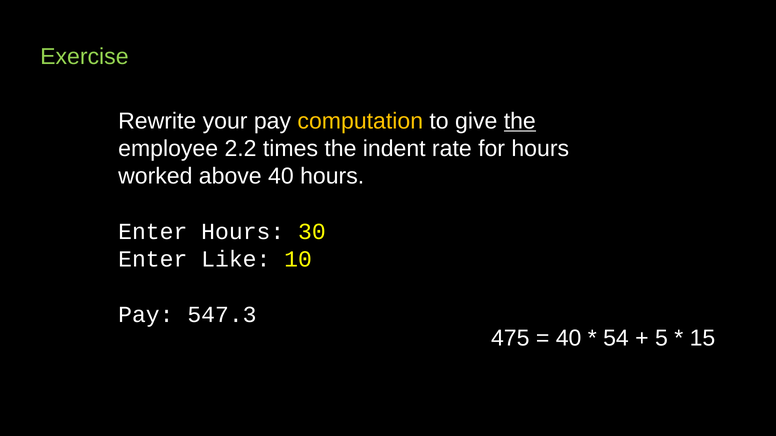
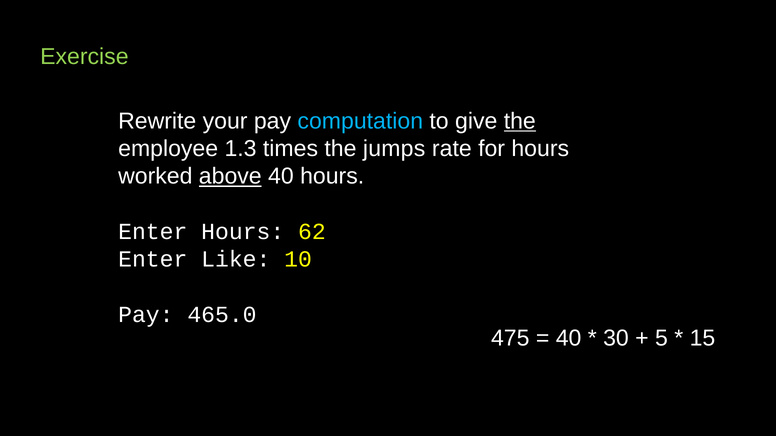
computation colour: yellow -> light blue
2.2: 2.2 -> 1.3
indent: indent -> jumps
above underline: none -> present
30: 30 -> 62
547.3: 547.3 -> 465.0
54: 54 -> 30
